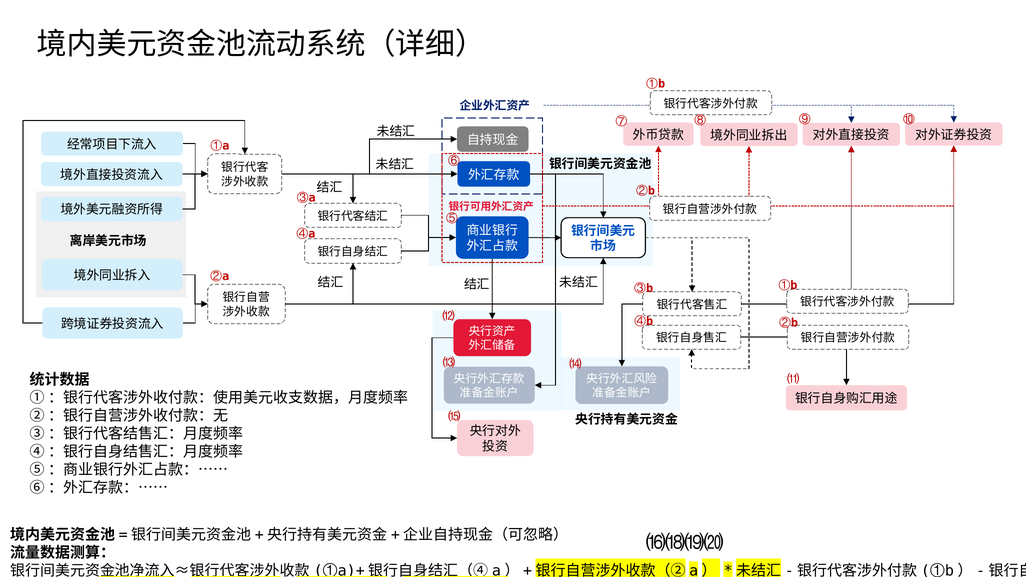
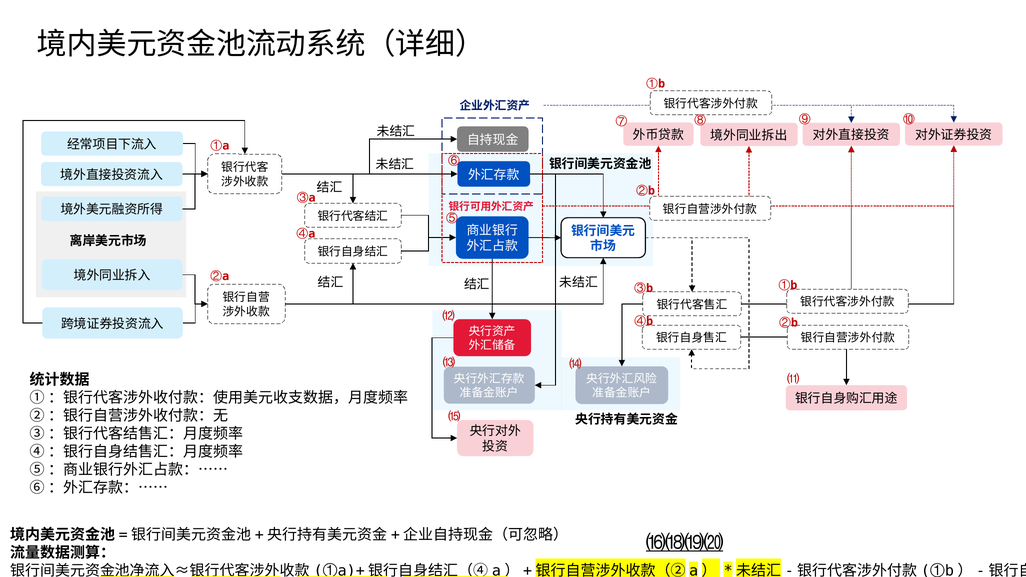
⒃⒅⒆⒇ underline: none -> present
